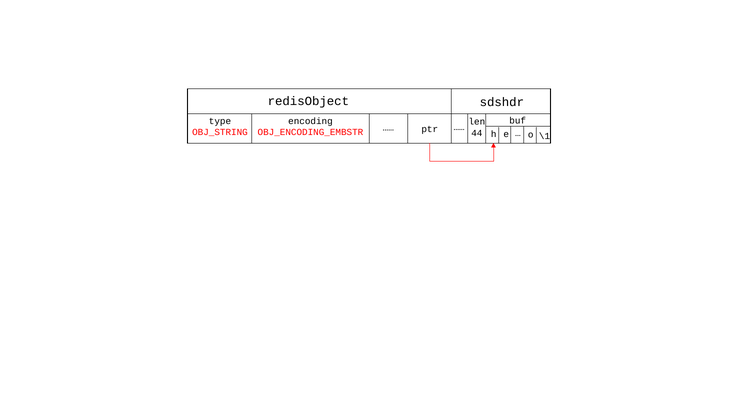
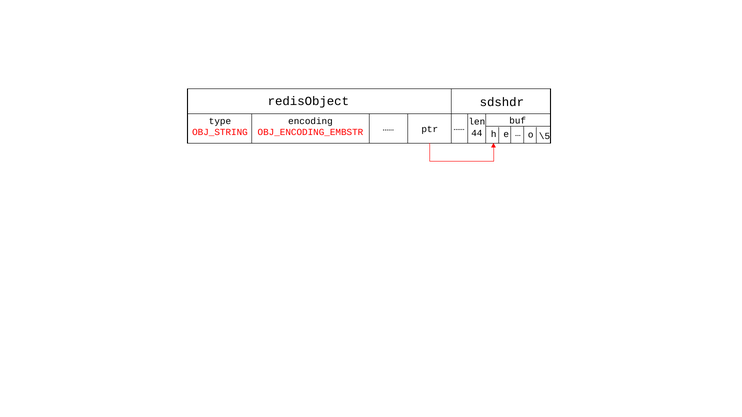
\1: \1 -> \5
